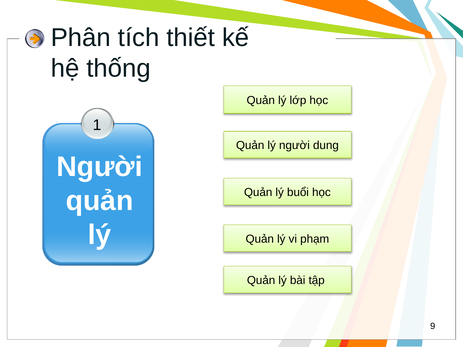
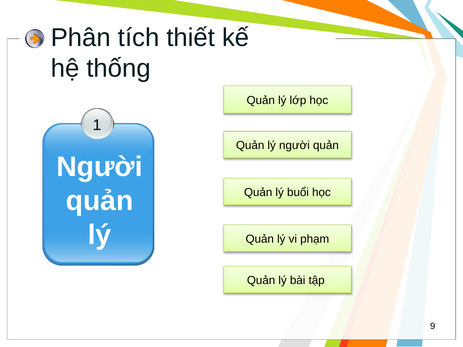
lý người dung: dung -> quản
